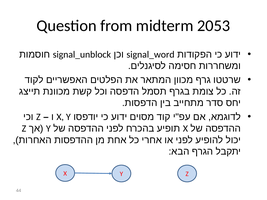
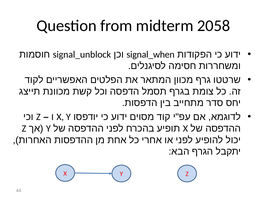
2053: 2053 -> 2058
signal_word: signal_word -> signal_when
